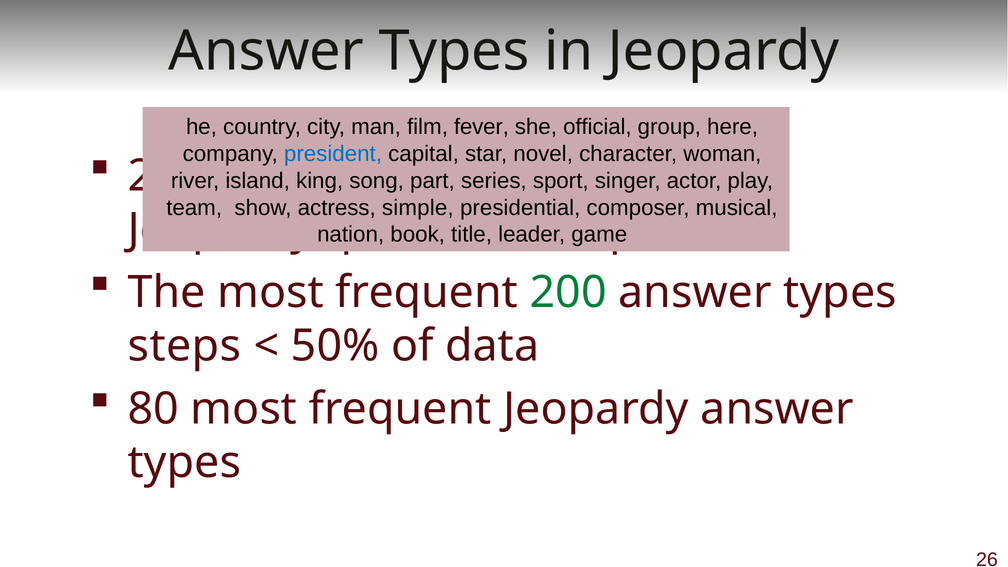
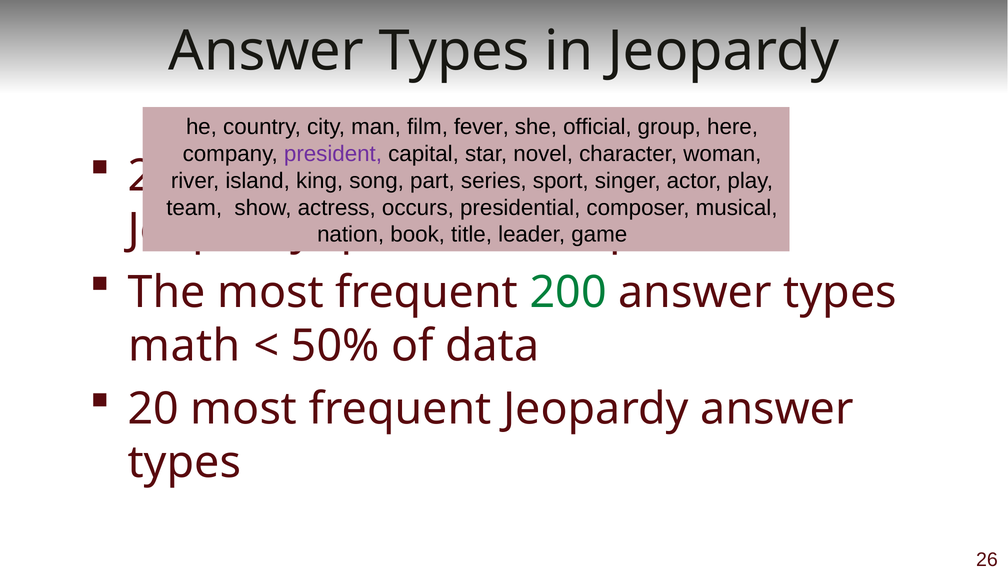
president colour: blue -> purple
simple: simple -> occurs
steps: steps -> math
80: 80 -> 20
